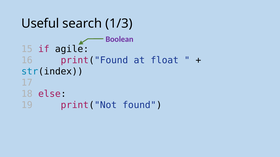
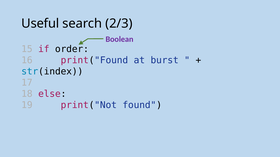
1/3: 1/3 -> 2/3
agile: agile -> order
float: float -> burst
